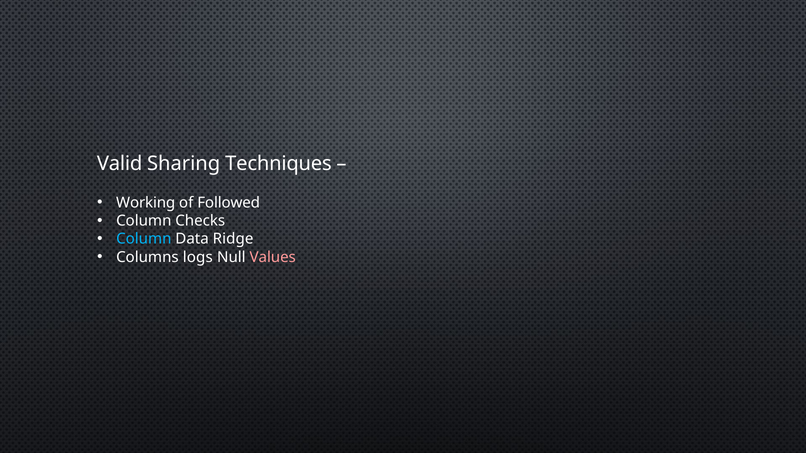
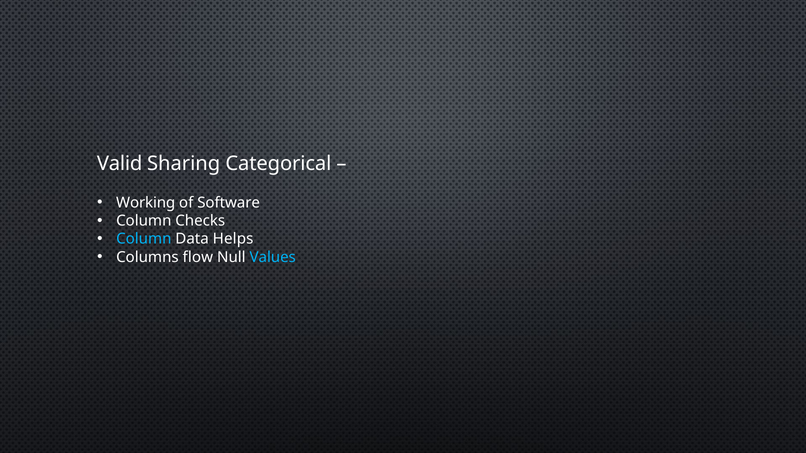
Techniques: Techniques -> Categorical
Followed: Followed -> Software
Ridge: Ridge -> Helps
logs: logs -> flow
Values colour: pink -> light blue
